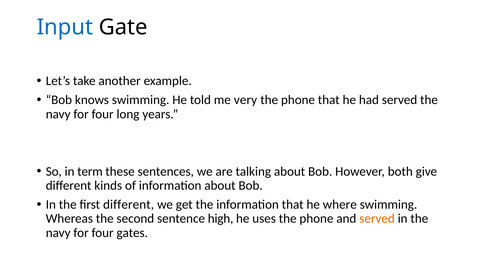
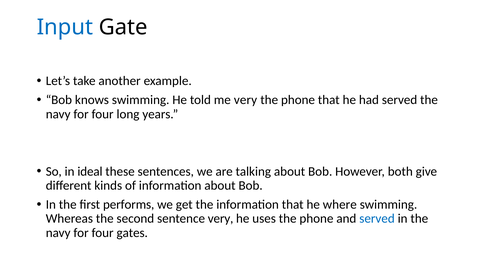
term: term -> ideal
first different: different -> performs
sentence high: high -> very
served at (377, 219) colour: orange -> blue
